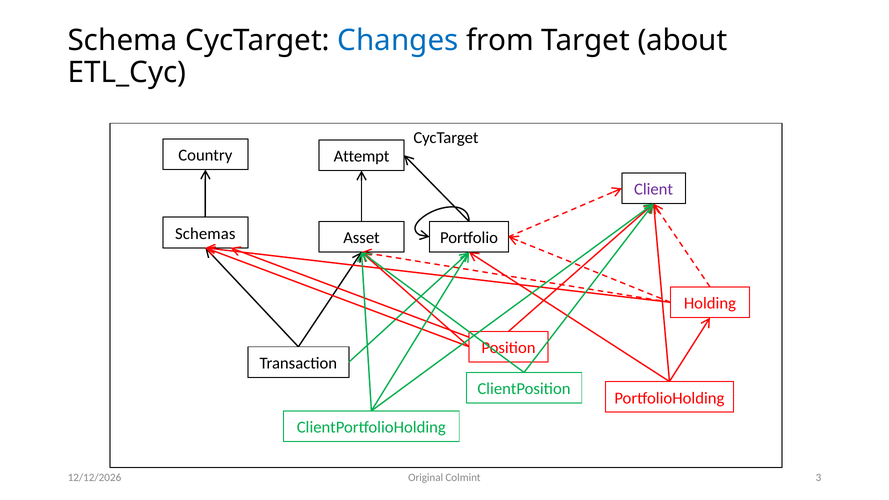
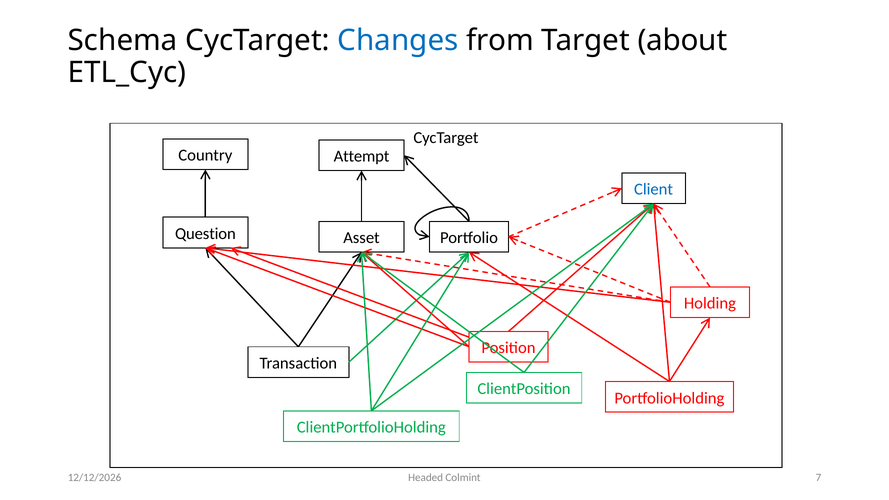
Client colour: purple -> blue
Schemas: Schemas -> Question
Original: Original -> Headed
3: 3 -> 7
